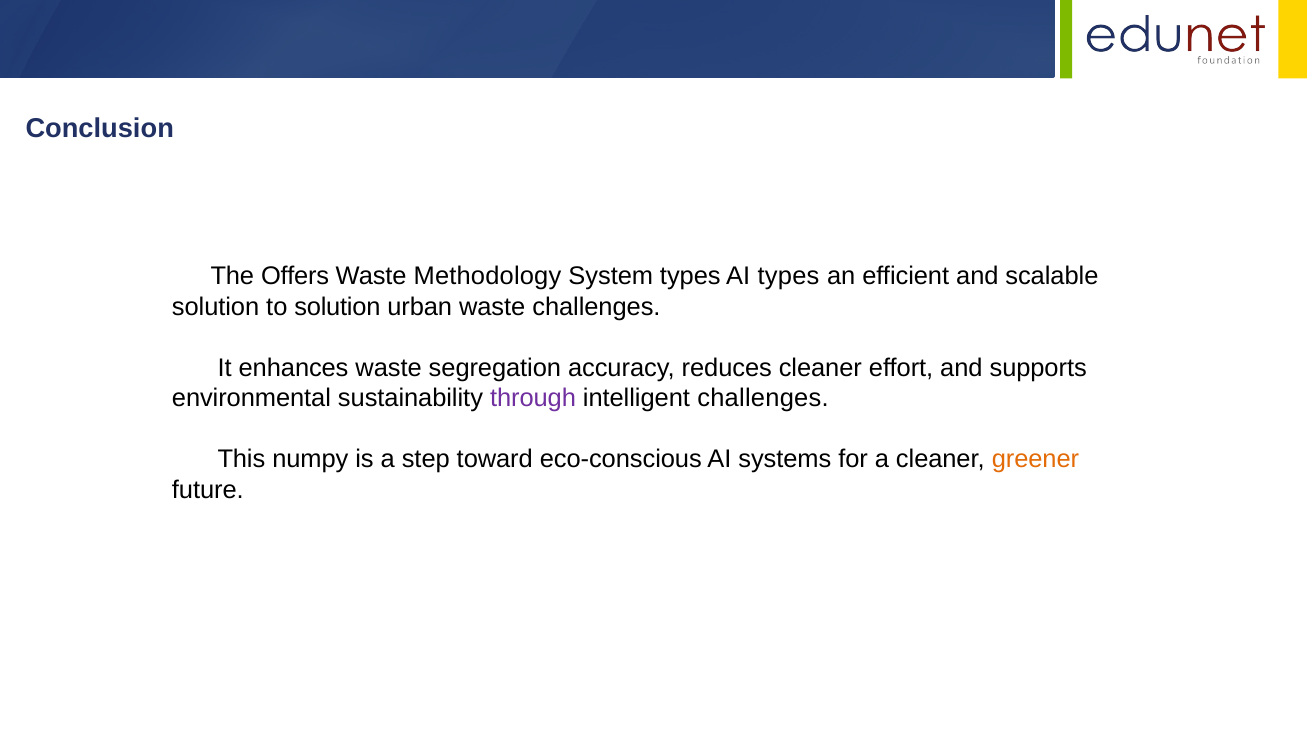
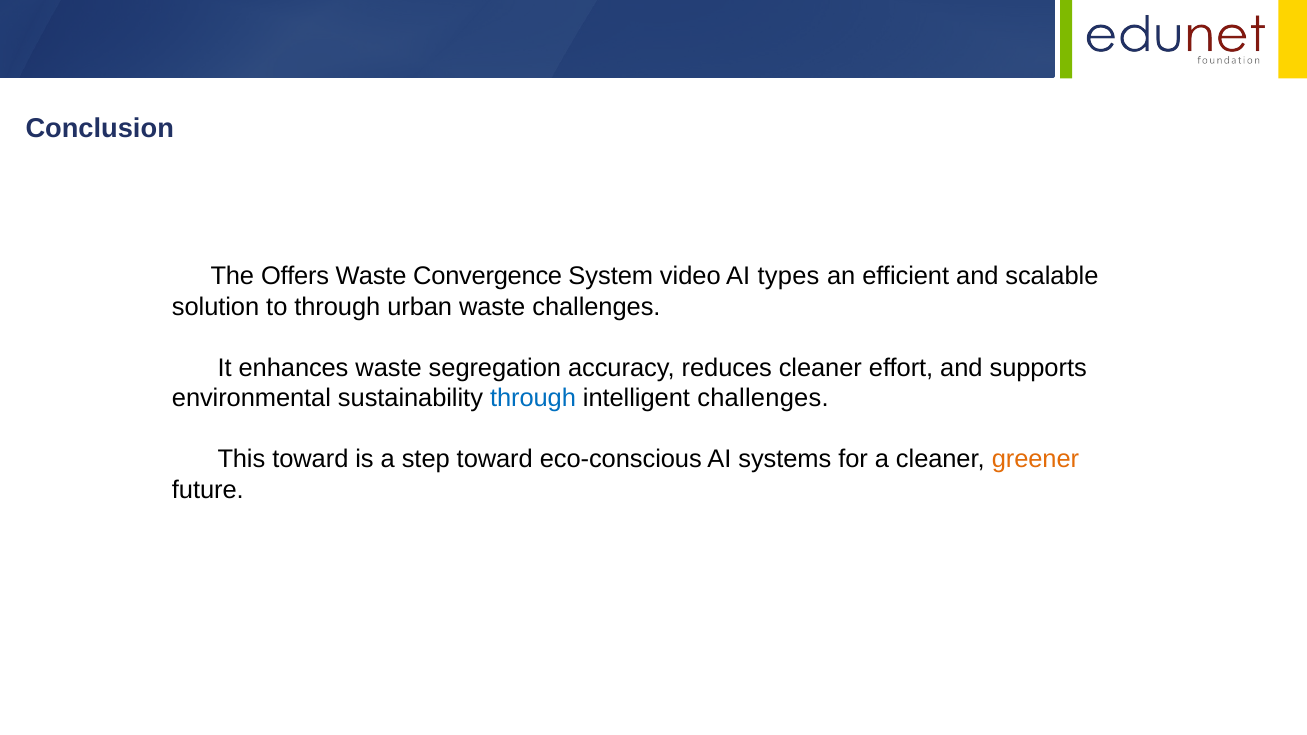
Methodology: Methodology -> Convergence
System types: types -> video
to solution: solution -> through
through at (533, 398) colour: purple -> blue
This numpy: numpy -> toward
